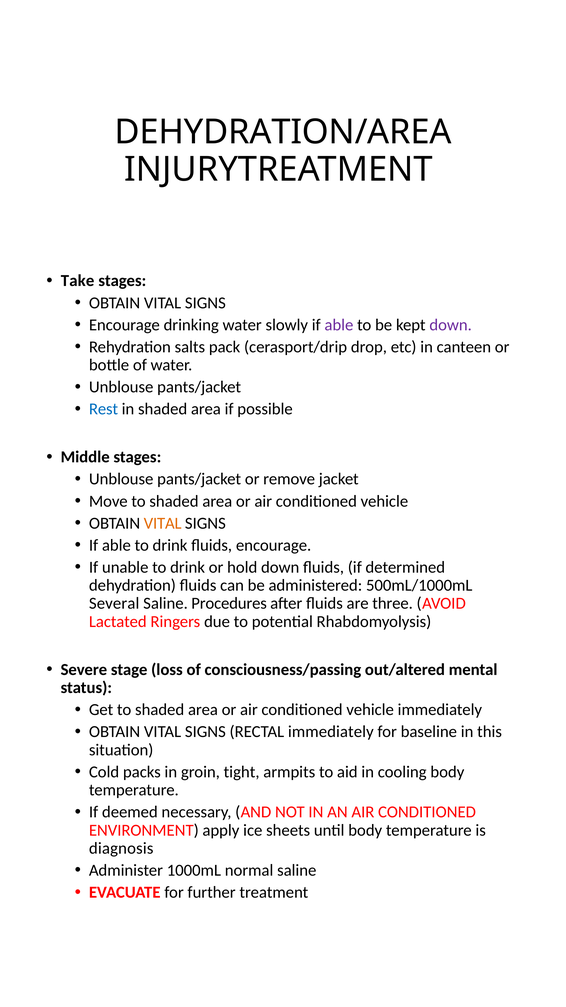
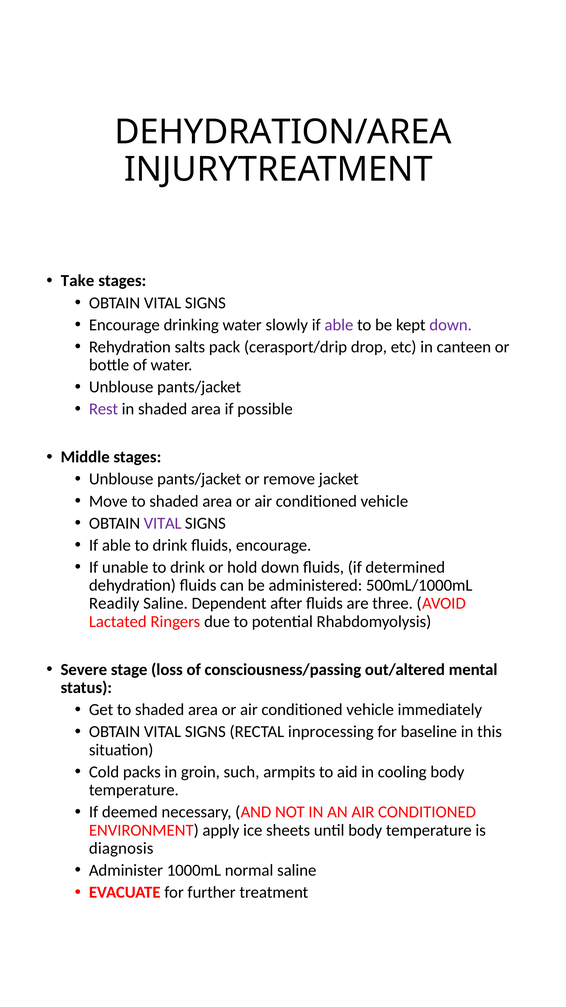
Rest colour: blue -> purple
VITAL at (163, 523) colour: orange -> purple
Several: Several -> Readily
Procedures: Procedures -> Dependent
RECTAL immediately: immediately -> inprocessing
tight: tight -> such
